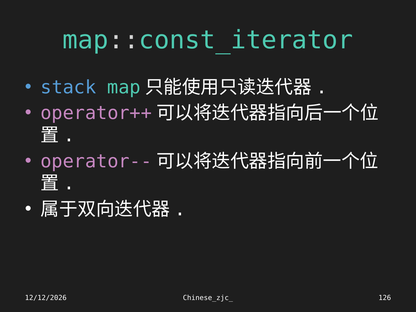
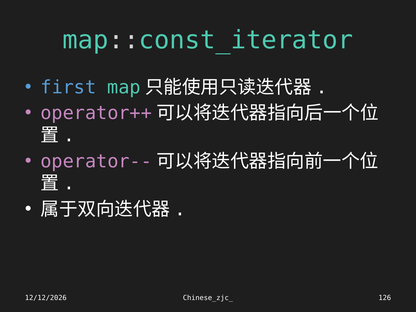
stack: stack -> first
